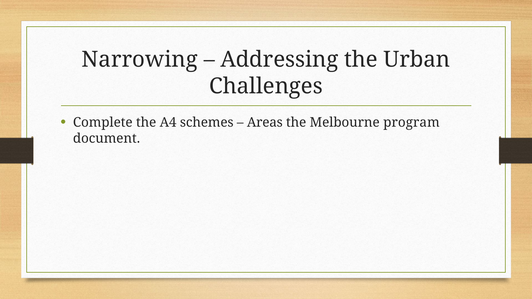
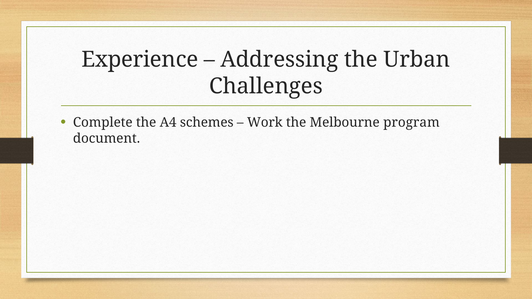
Narrowing: Narrowing -> Experience
Areas: Areas -> Work
